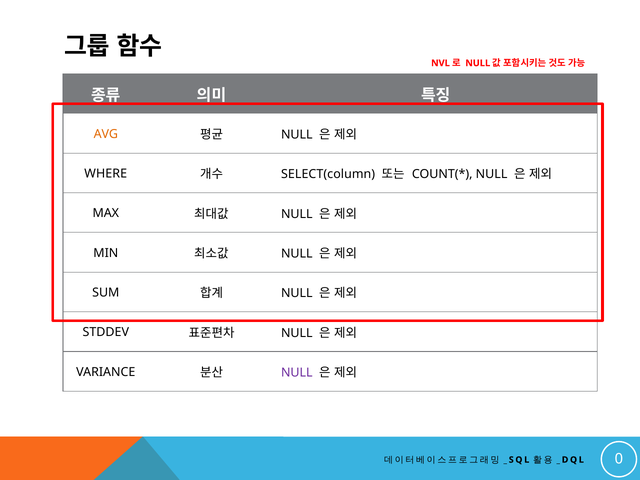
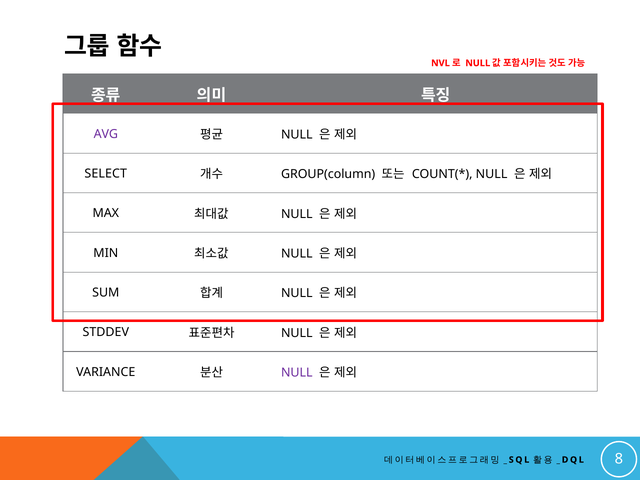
AVG colour: orange -> purple
WHERE: WHERE -> SELECT
SELECT(column: SELECT(column -> GROUP(column
0: 0 -> 8
